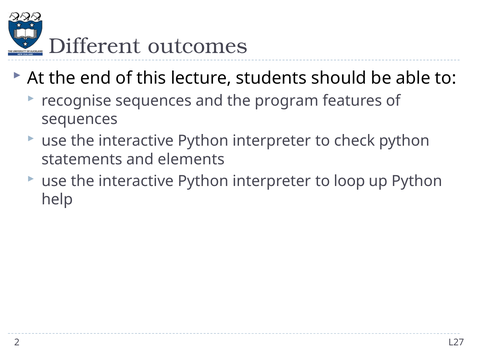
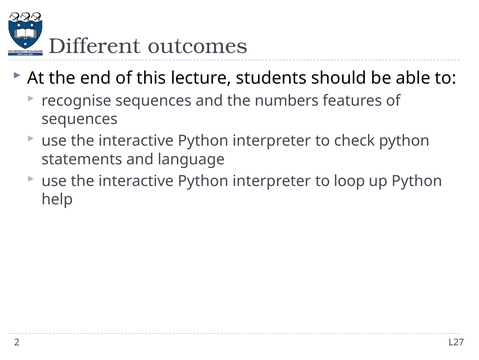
program: program -> numbers
elements: elements -> language
